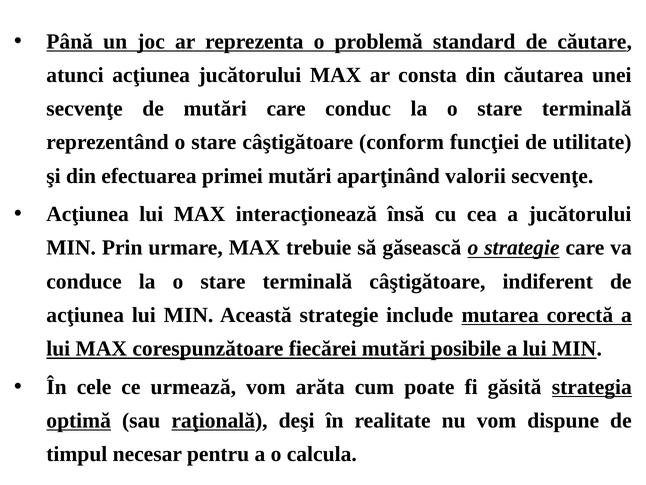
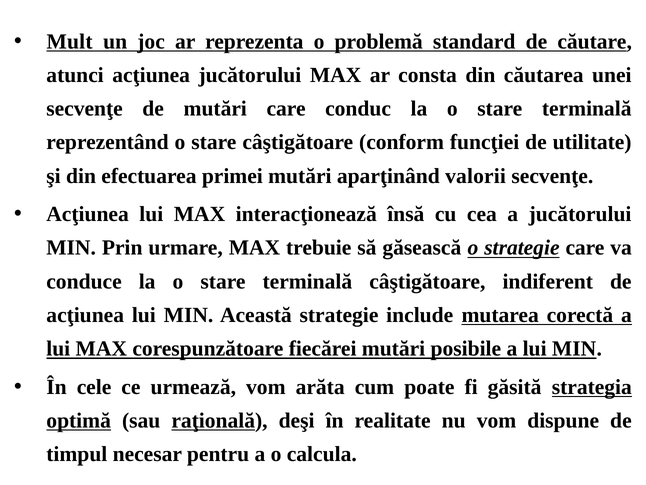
Până: Până -> Mult
